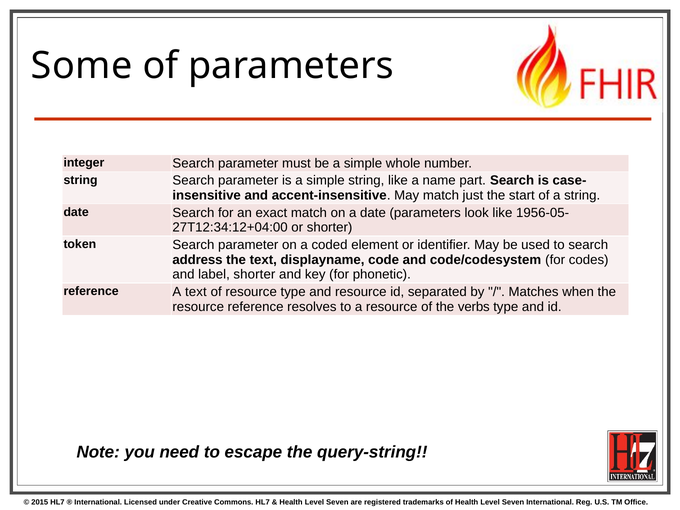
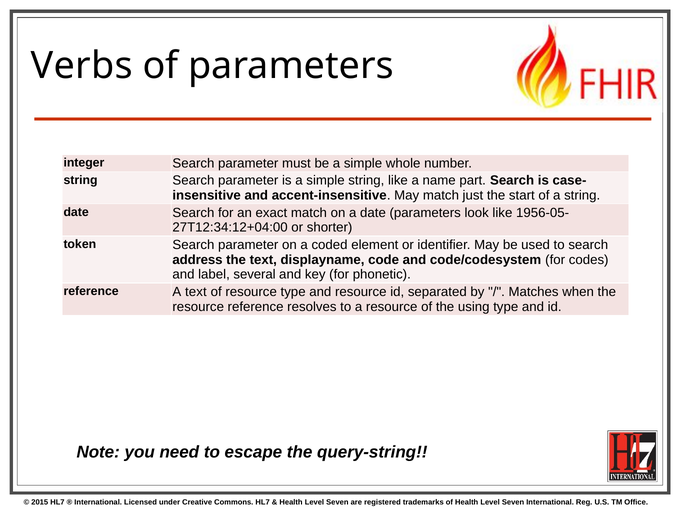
Some: Some -> Verbs
label shorter: shorter -> several
verbs: verbs -> using
